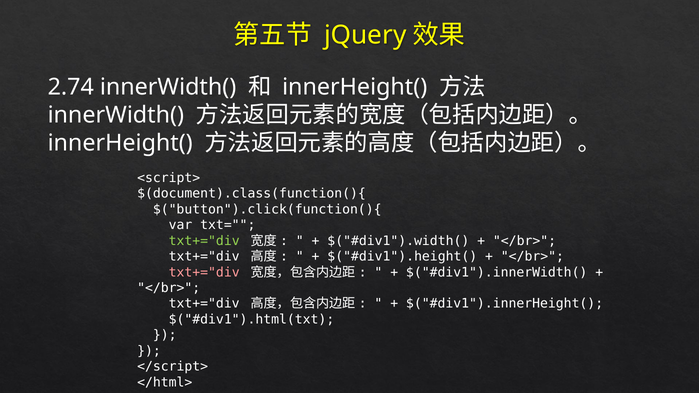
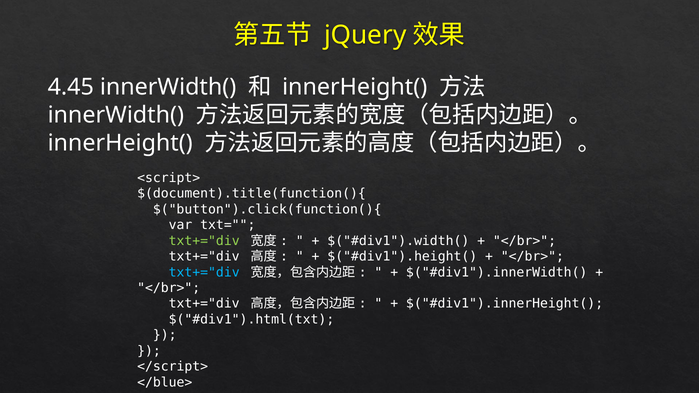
2.74: 2.74 -> 4.45
$(document).class(function(){: $(document).class(function(){ -> $(document).title(function(){
txt+="div at (204, 272) colour: pink -> light blue
</html>: </html> -> </blue>
